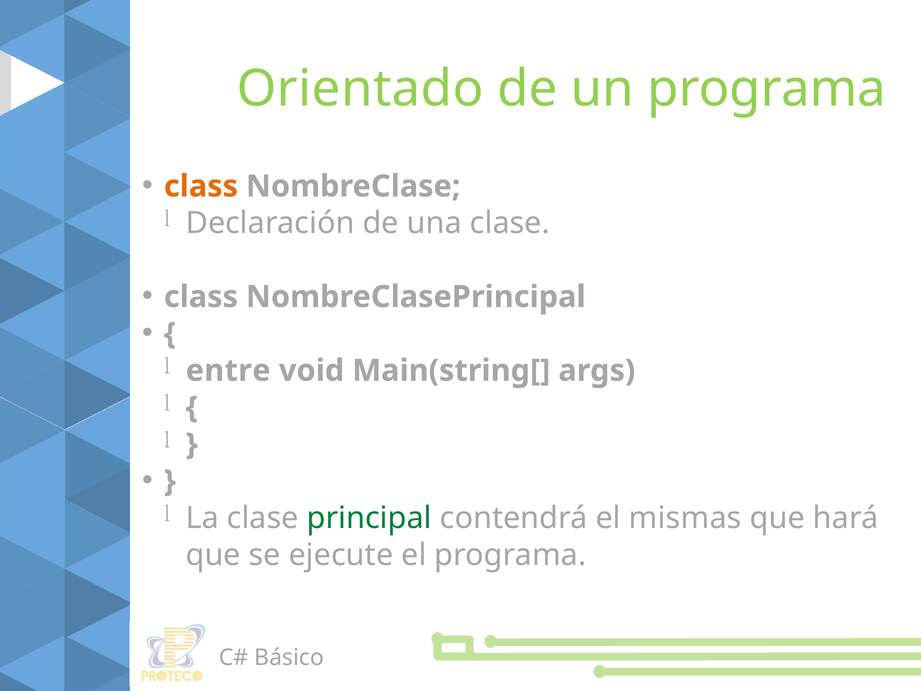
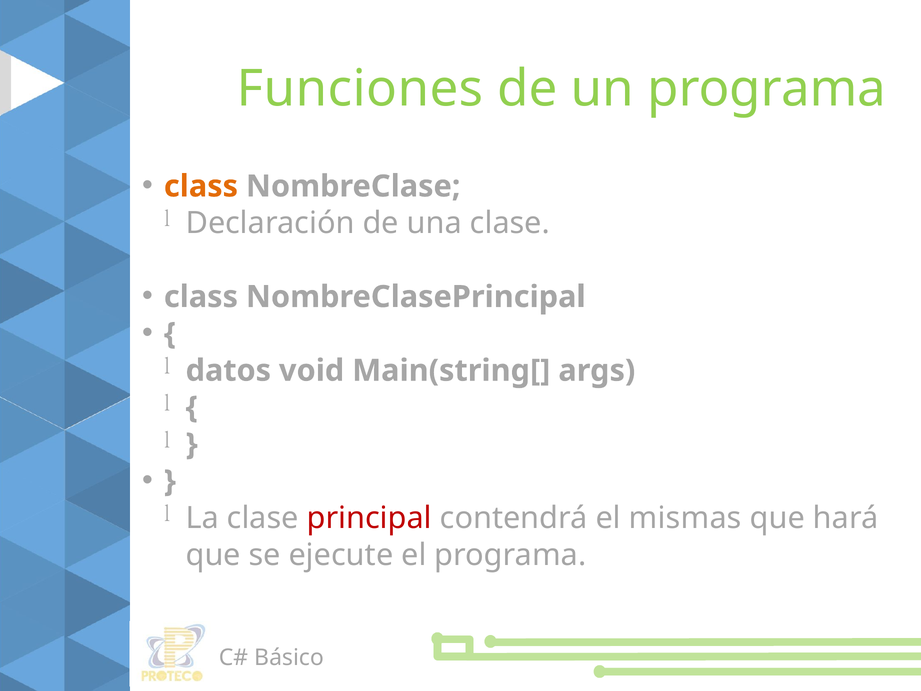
Orientado: Orientado -> Funciones
entre: entre -> datos
principal colour: green -> red
